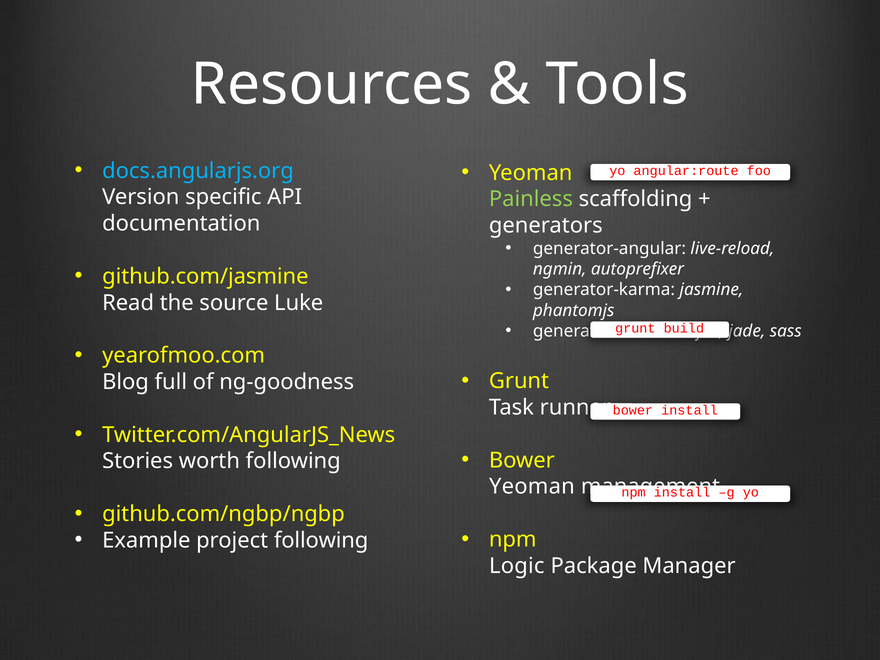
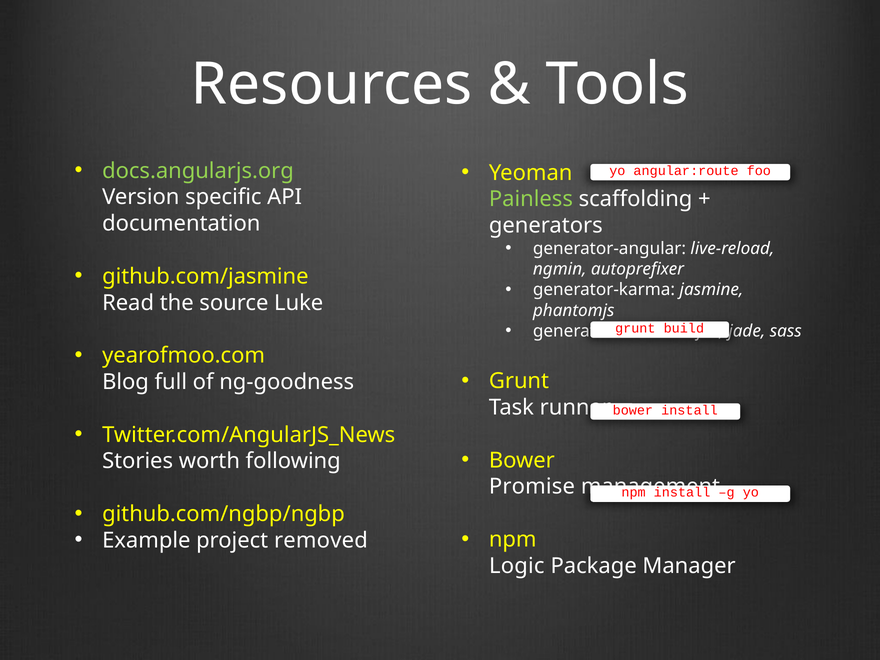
docs.angularjs.org colour: light blue -> light green
Yeoman at (532, 487): Yeoman -> Promise
project following: following -> removed
